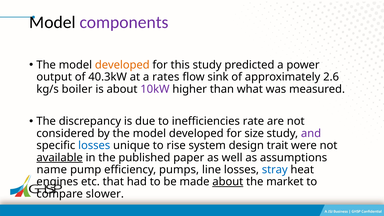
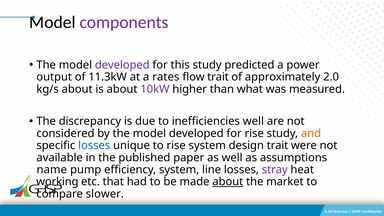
developed at (122, 65) colour: orange -> purple
40.3kW: 40.3kW -> 11.3kW
flow sink: sink -> trait
2.6: 2.6 -> 2.0
kg/s boiler: boiler -> about
inefficiencies rate: rate -> well
for size: size -> rise
and colour: purple -> orange
available underline: present -> none
efficiency pumps: pumps -> system
stray colour: blue -> purple
engines: engines -> working
